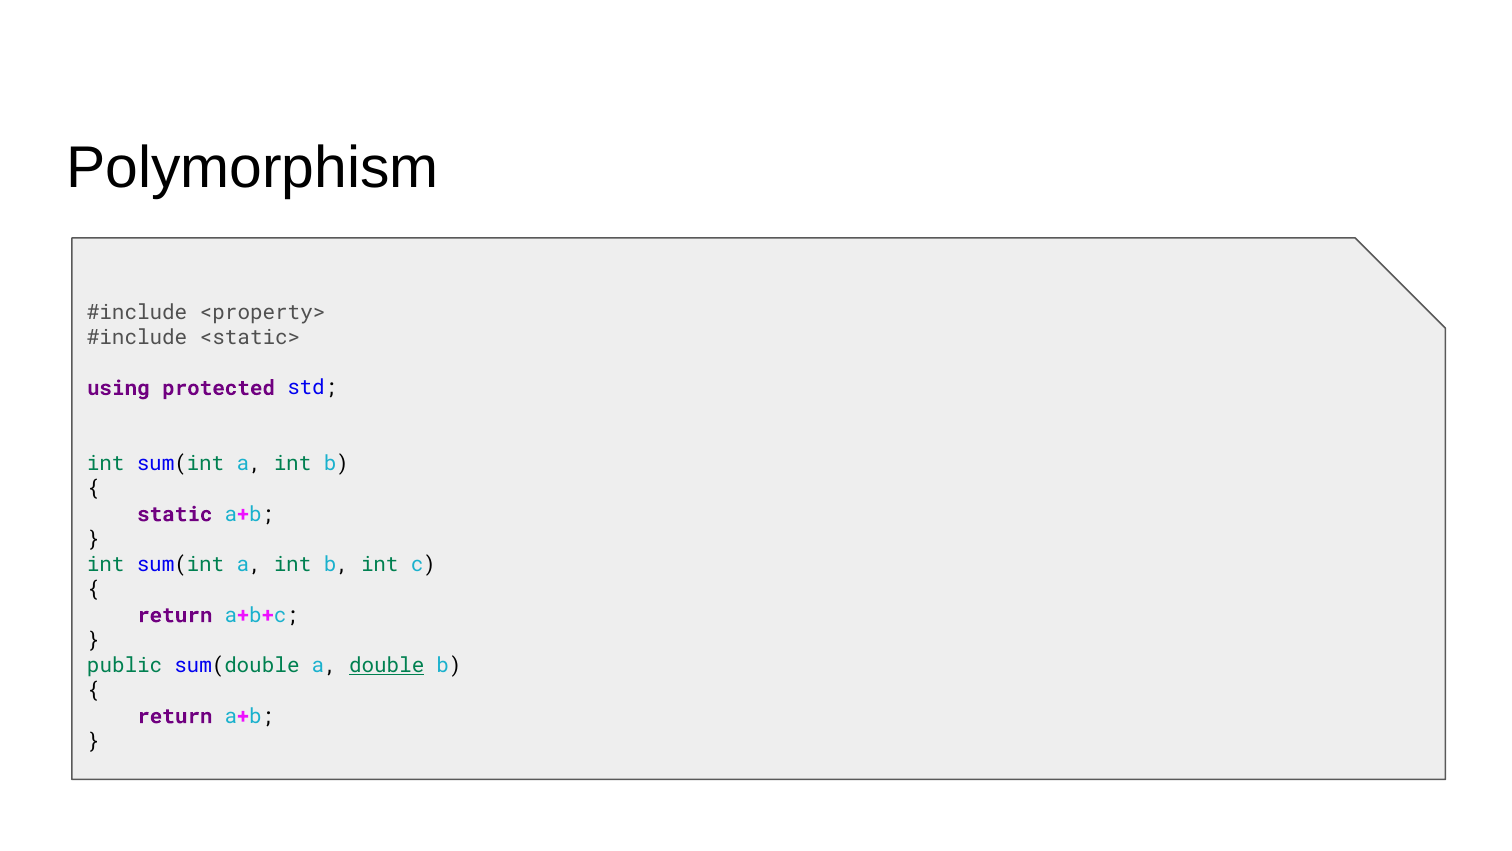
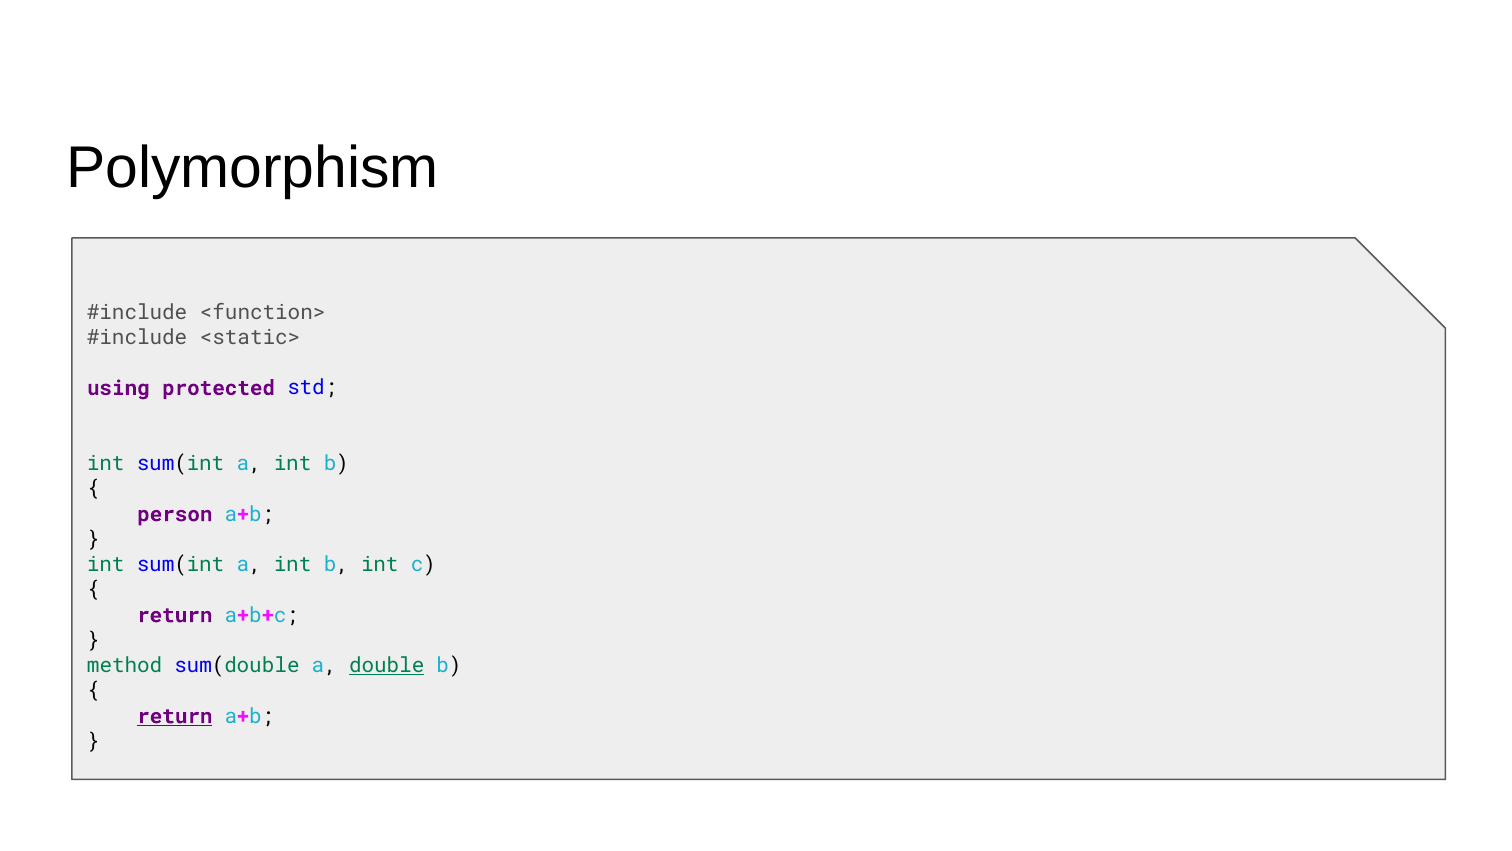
<property>: <property> -> <function>
static: static -> person
public: public -> method
return at (175, 716) underline: none -> present
